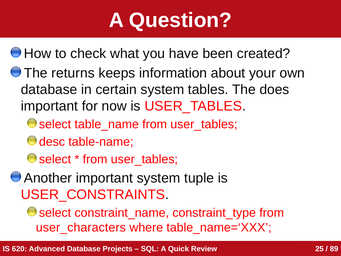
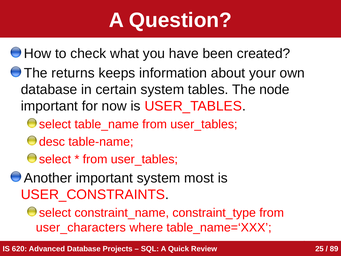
does: does -> node
tuple: tuple -> most
